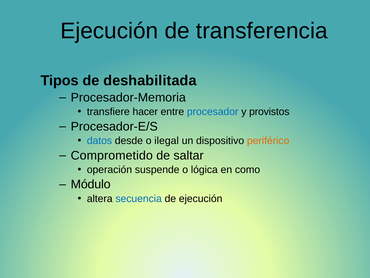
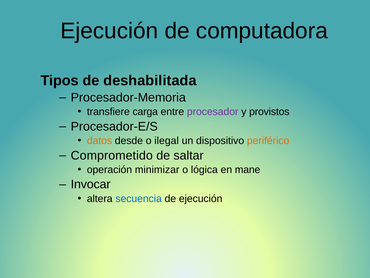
transferencia: transferencia -> computadora
hacer: hacer -> carga
procesador colour: blue -> purple
datos colour: blue -> orange
suspende: suspende -> minimizar
como: como -> mane
Módulo: Módulo -> Invocar
